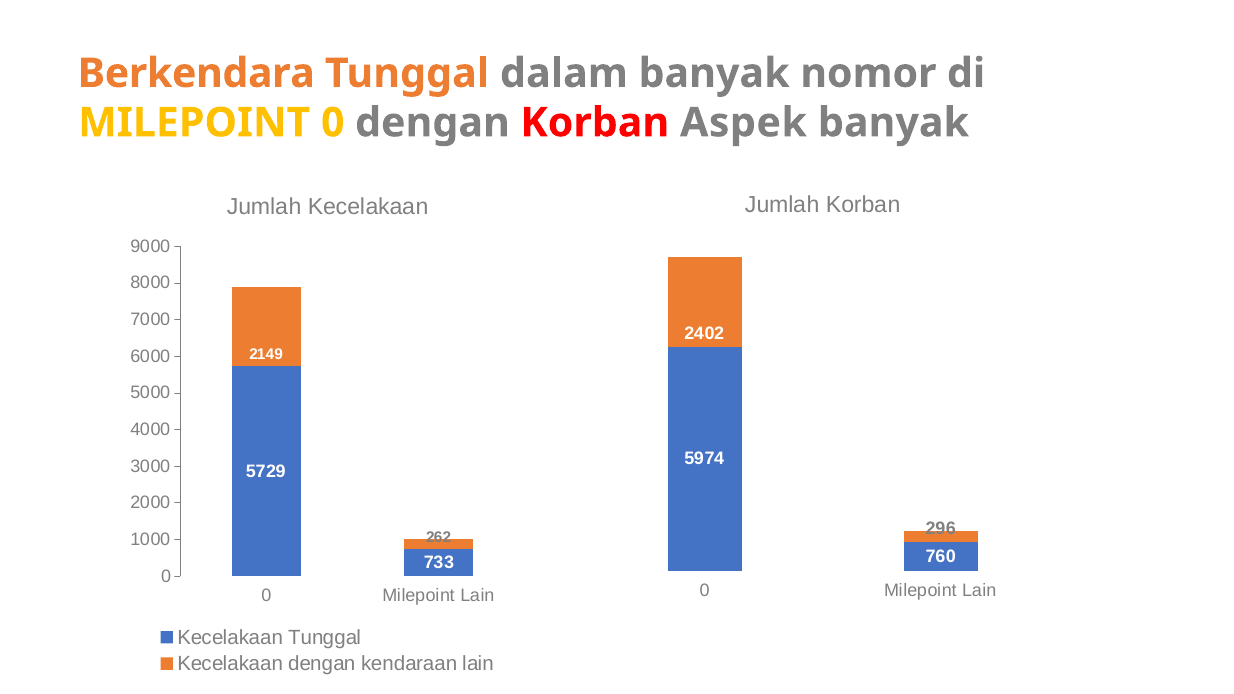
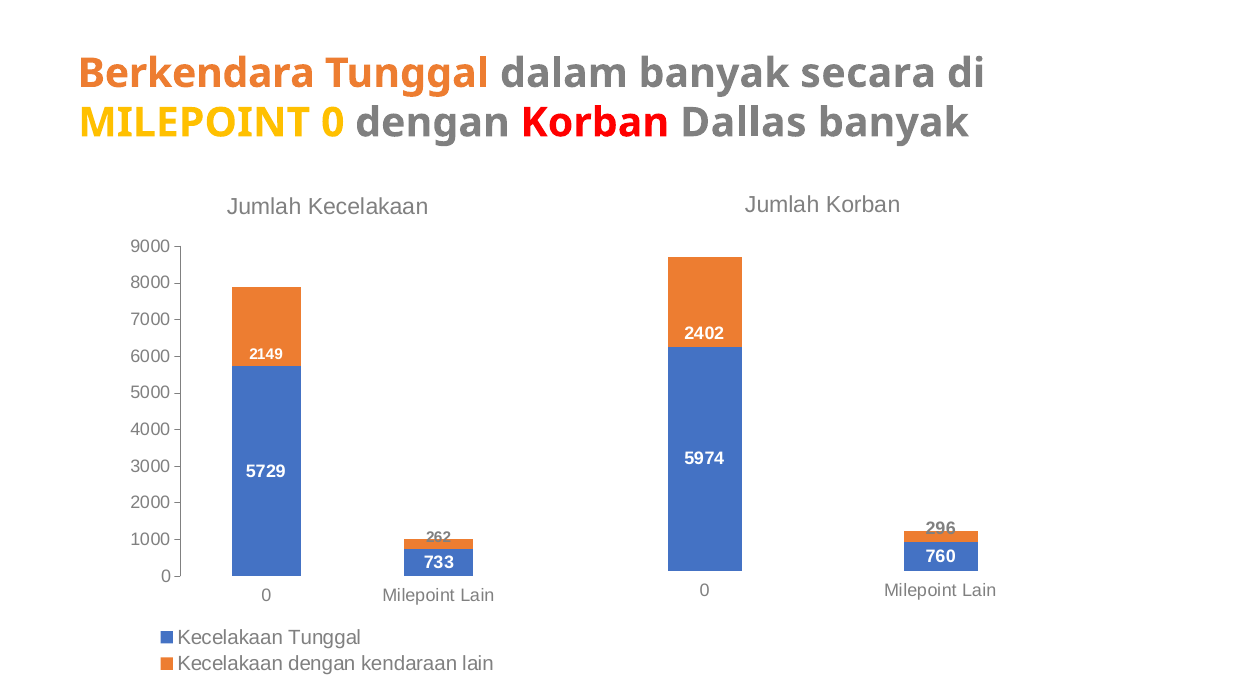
nomor: nomor -> secara
Aspek: Aspek -> Dallas
